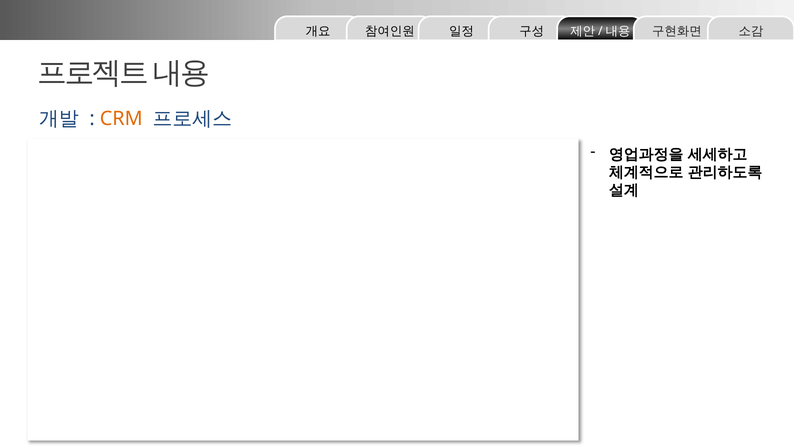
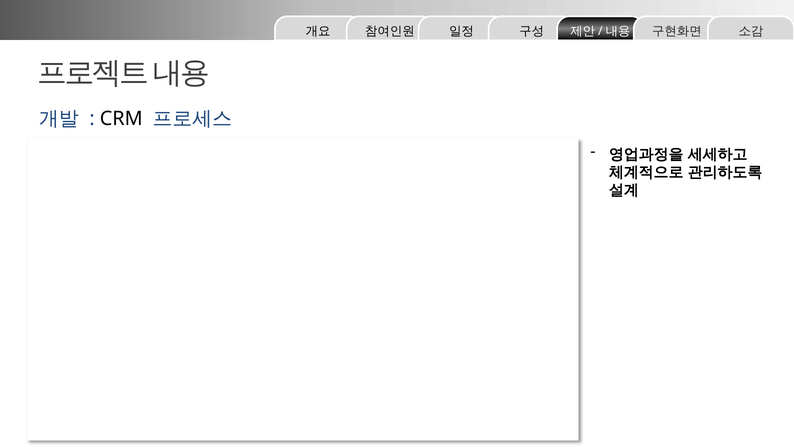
CRM colour: orange -> black
